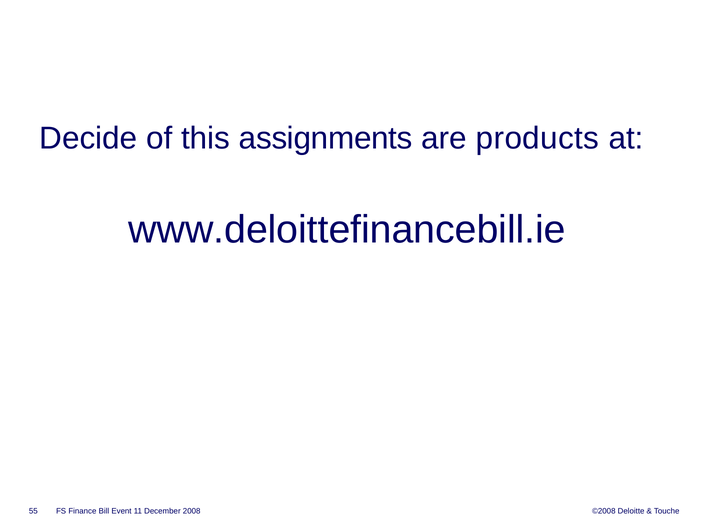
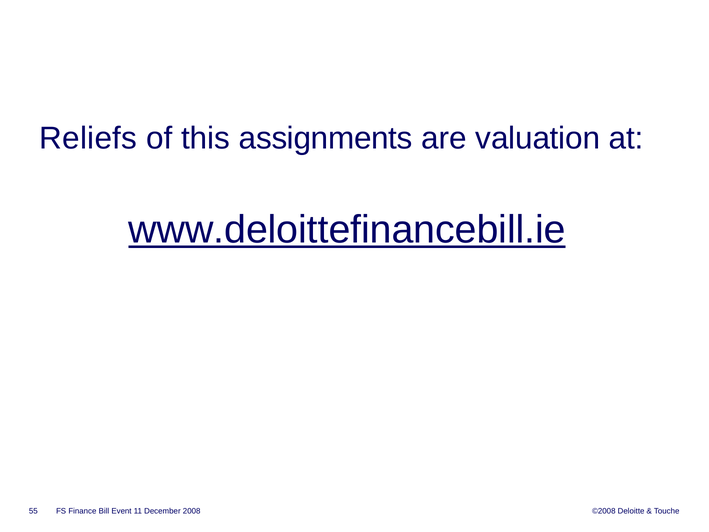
Decide: Decide -> Reliefs
products: products -> valuation
www.deloittefinancebill.ie underline: none -> present
